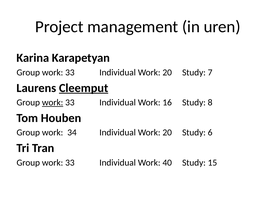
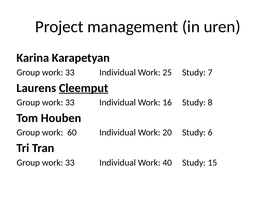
33 Individual Work 20: 20 -> 25
work at (53, 102) underline: present -> none
34: 34 -> 60
